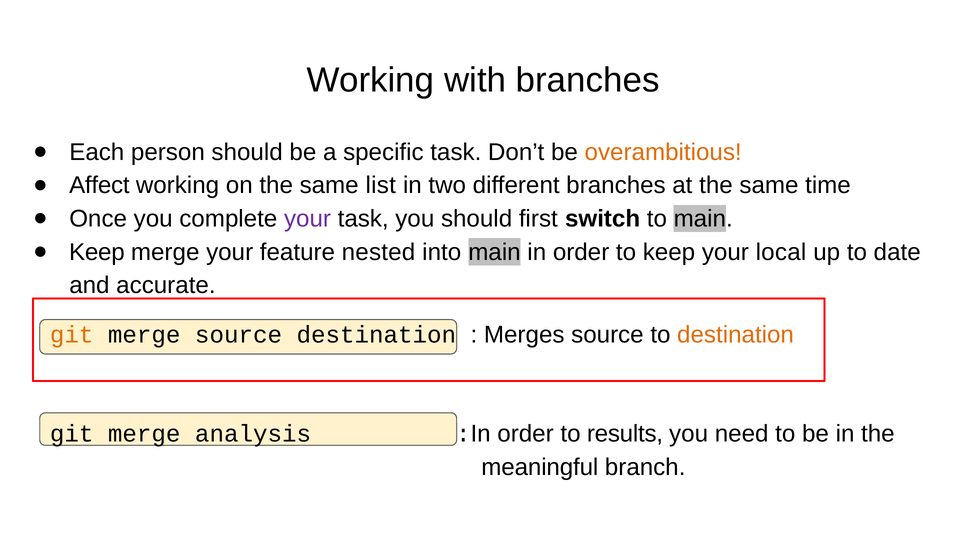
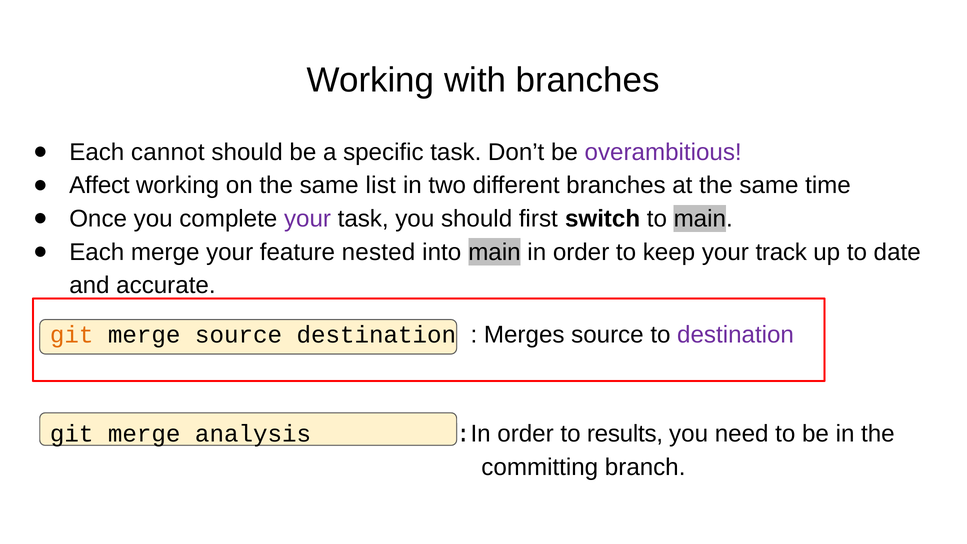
person: person -> cannot
overambitious colour: orange -> purple
Keep at (97, 252): Keep -> Each
local: local -> track
destination at (736, 335) colour: orange -> purple
meaningful: meaningful -> committing
